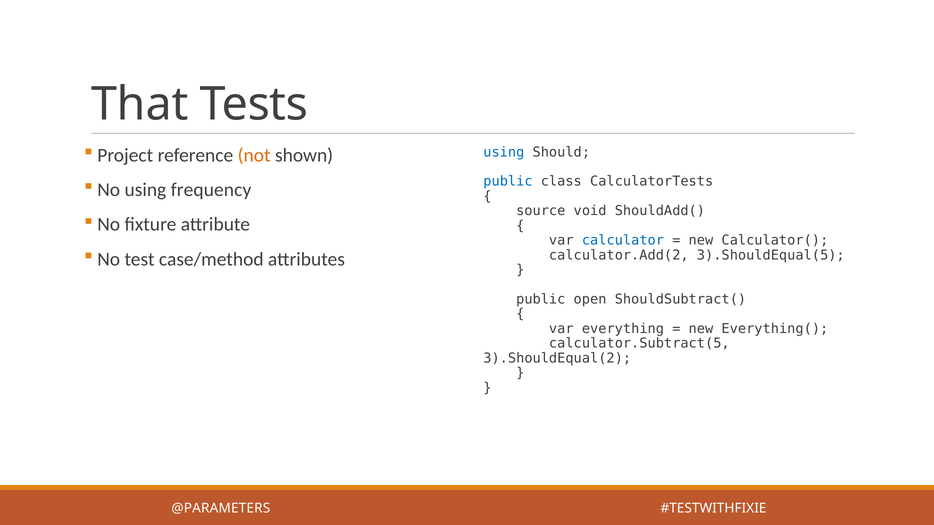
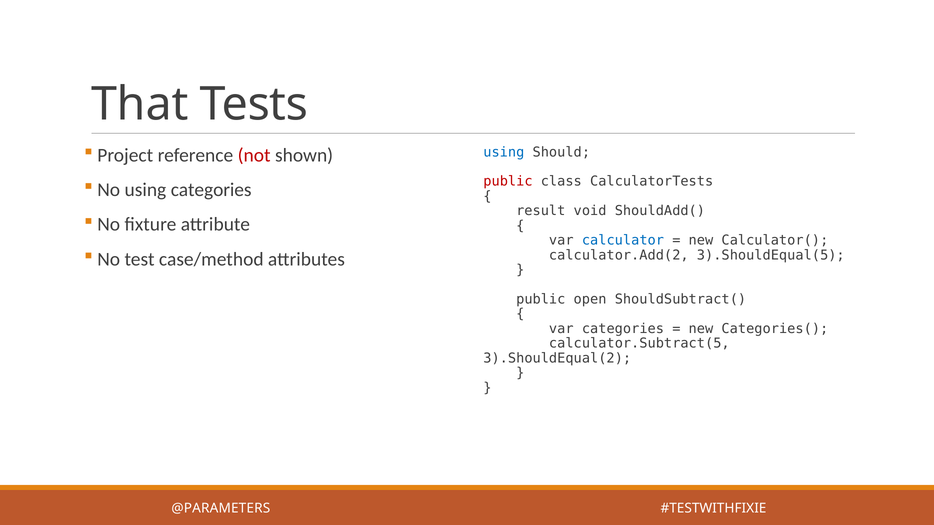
not colour: orange -> red
public at (508, 182) colour: blue -> red
using frequency: frequency -> categories
source: source -> result
var everything: everything -> categories
Everything(: Everything( -> Categories(
